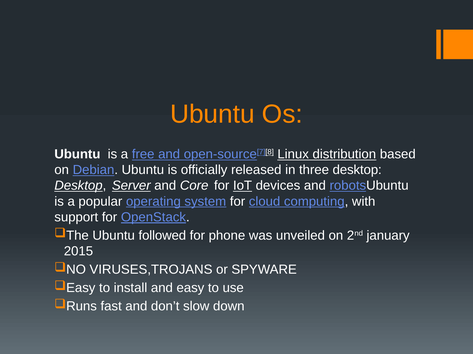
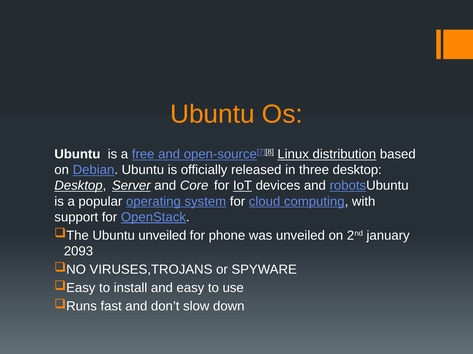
Ubuntu followed: followed -> unveiled
2015: 2015 -> 2093
